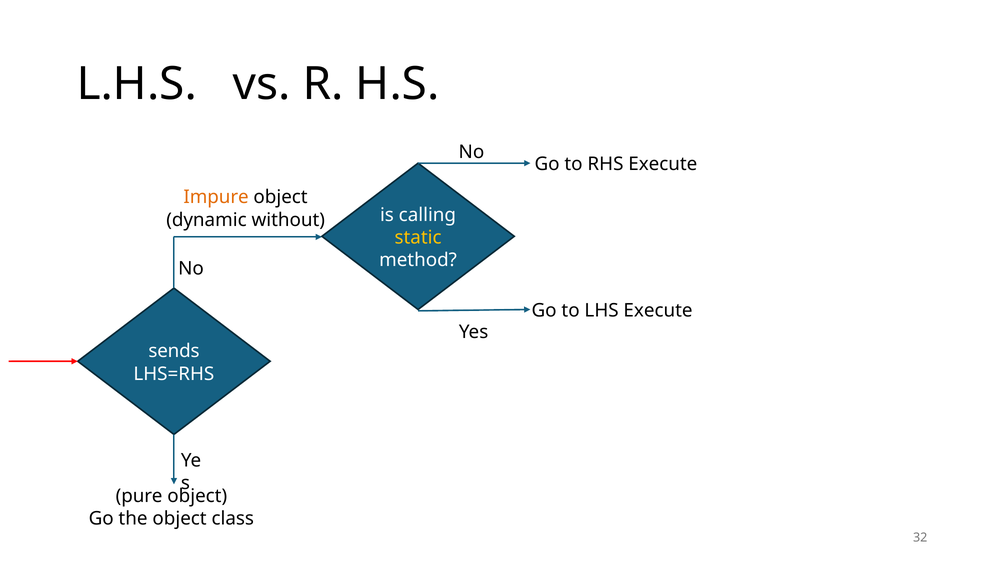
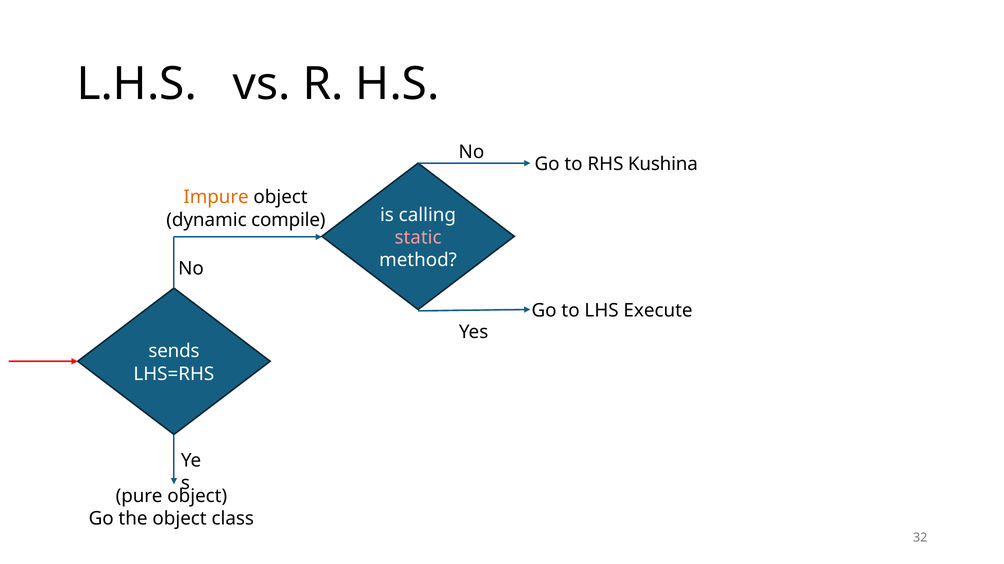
RHS Execute: Execute -> Kushina
without: without -> compile
static colour: yellow -> pink
